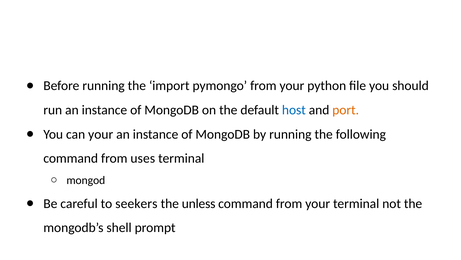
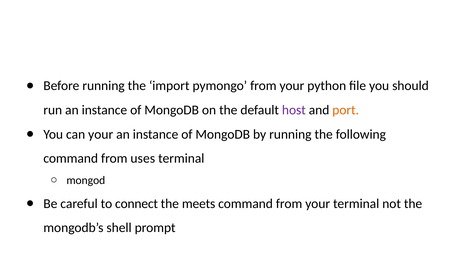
host colour: blue -> purple
seekers: seekers -> connect
unless: unless -> meets
